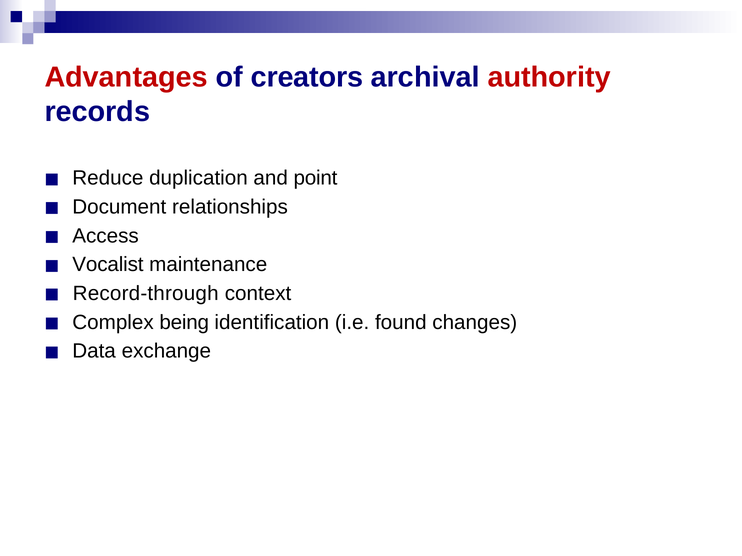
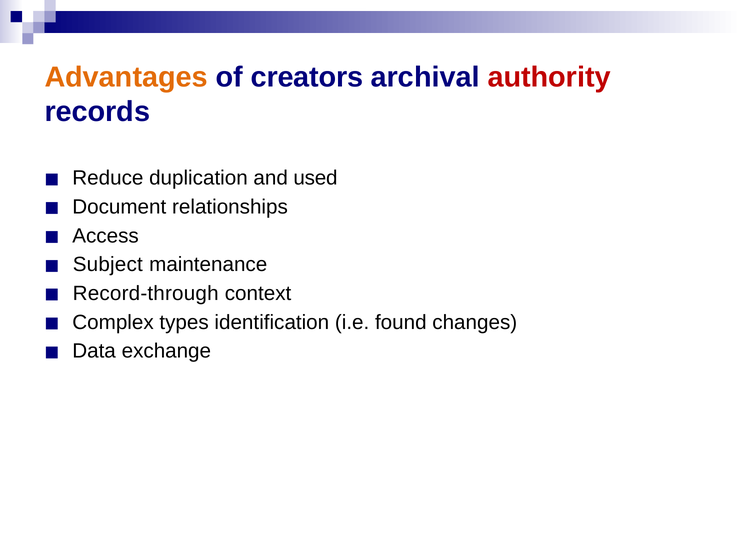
Advantages colour: red -> orange
point: point -> used
Vocalist: Vocalist -> Subject
being: being -> types
